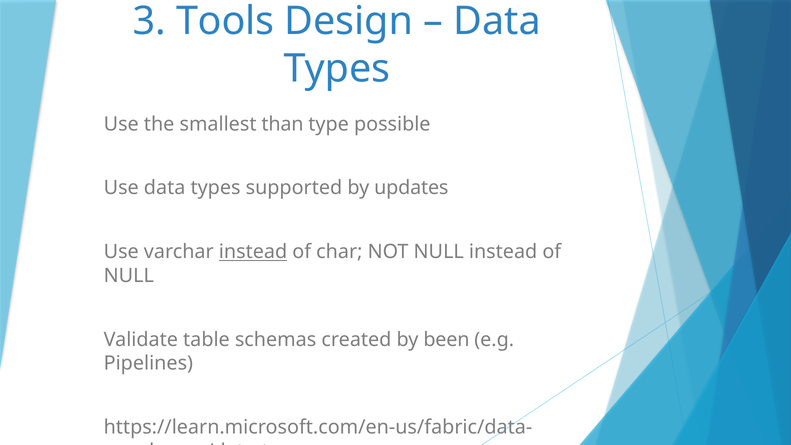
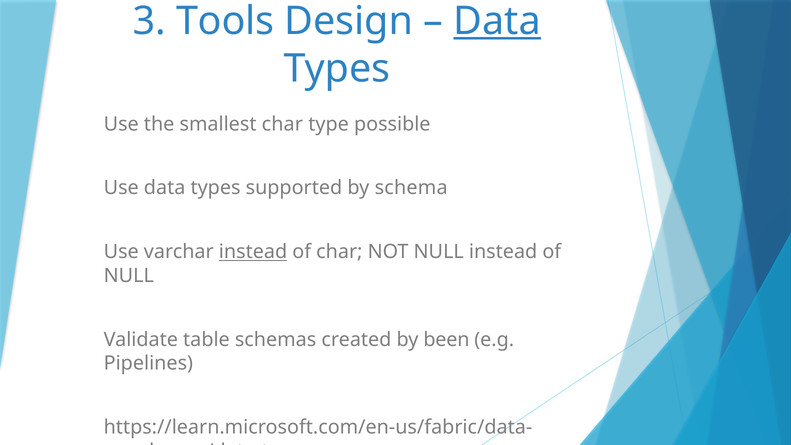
Data at (497, 21) underline: none -> present
smallest than: than -> char
updates: updates -> schema
